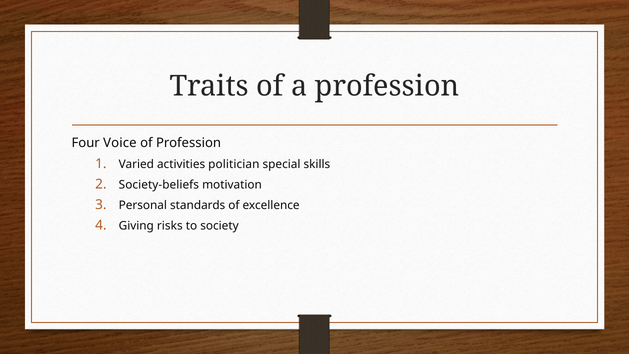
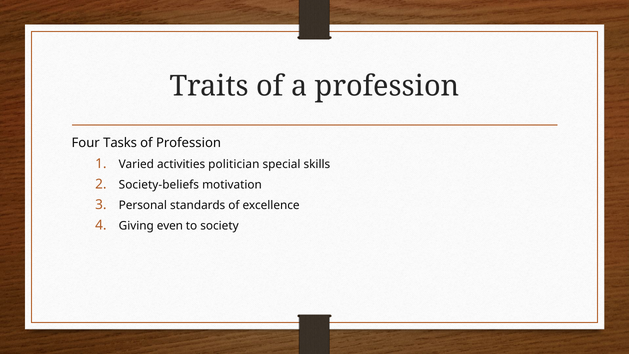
Voice: Voice -> Tasks
risks: risks -> even
